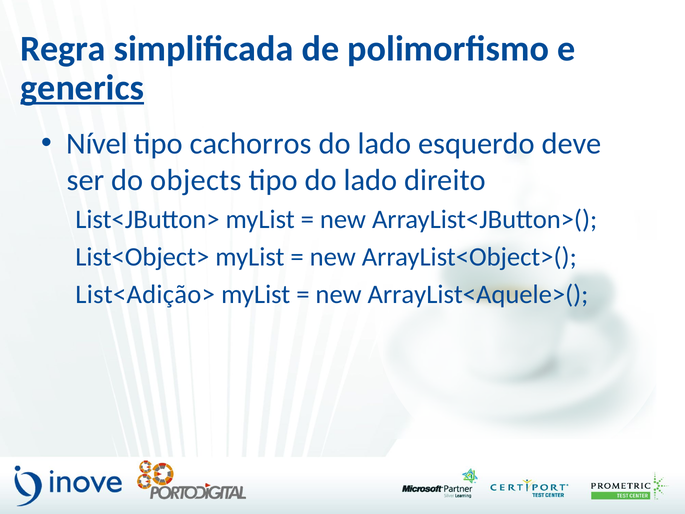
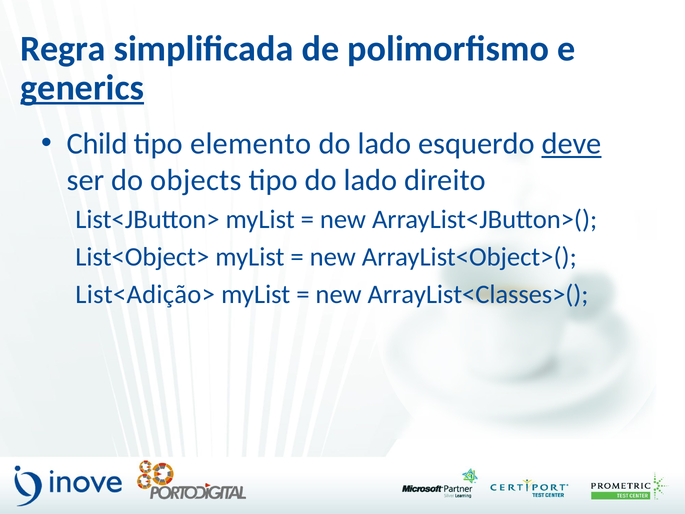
Nível: Nível -> Child
cachorros: cachorros -> elemento
deve underline: none -> present
ArrayList<Aquele>(: ArrayList<Aquele>( -> ArrayList<Classes>(
